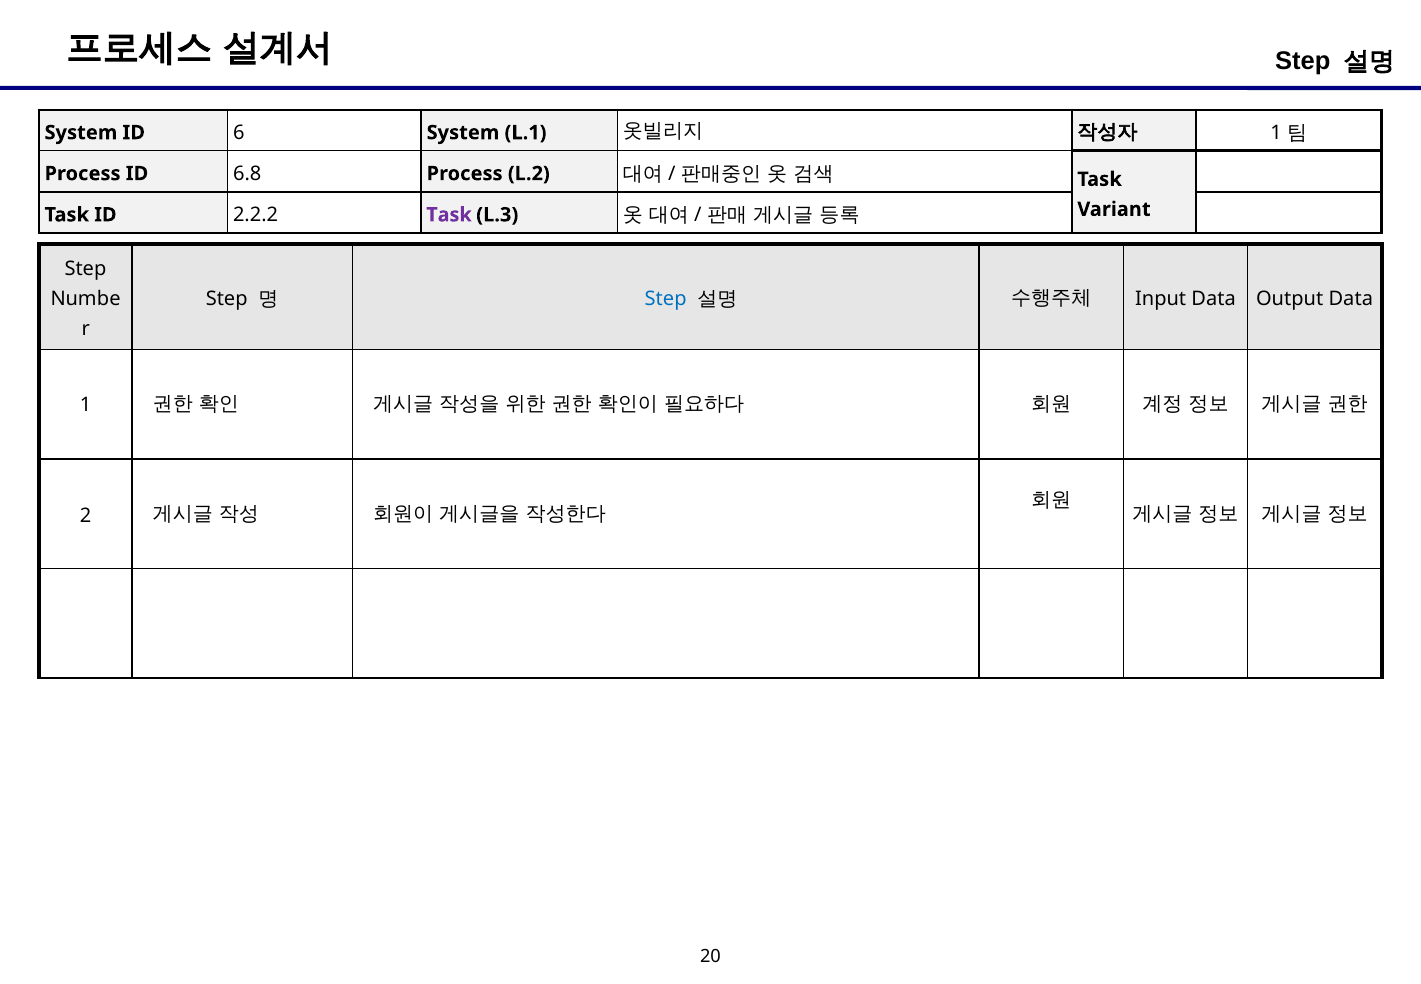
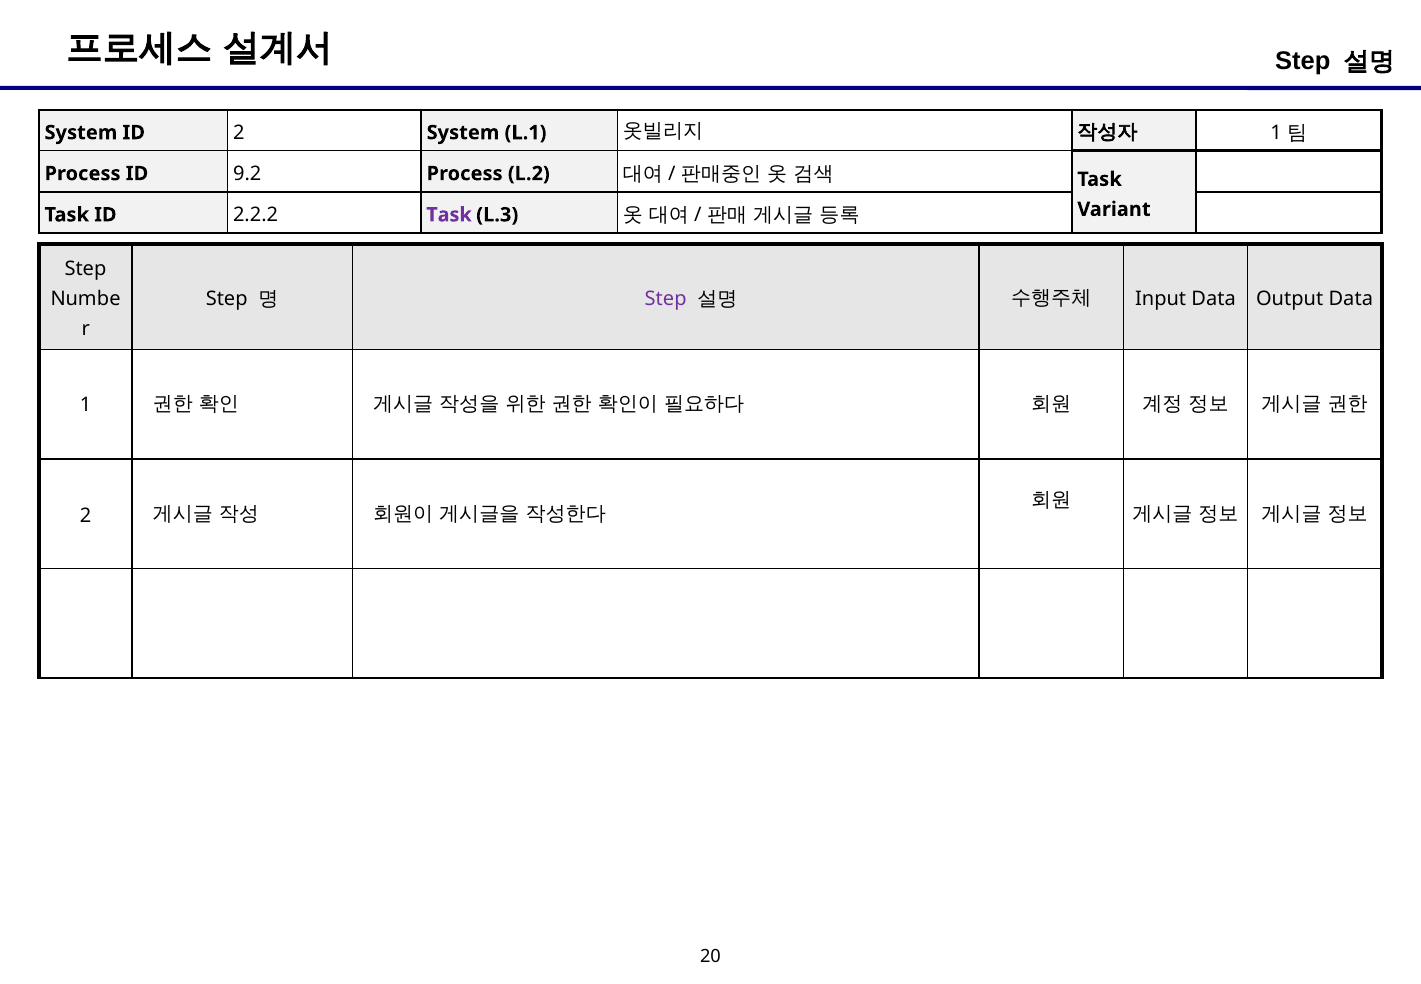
ID 6: 6 -> 2
6.8: 6.8 -> 9.2
Step at (666, 299) colour: blue -> purple
